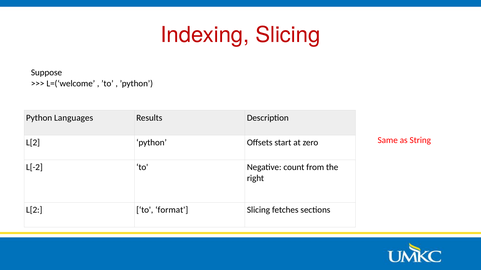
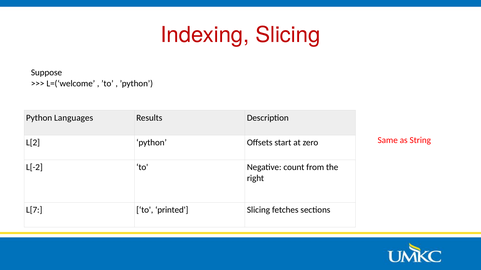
L[2 at (34, 210): L[2 -> L[7
format: format -> printed
